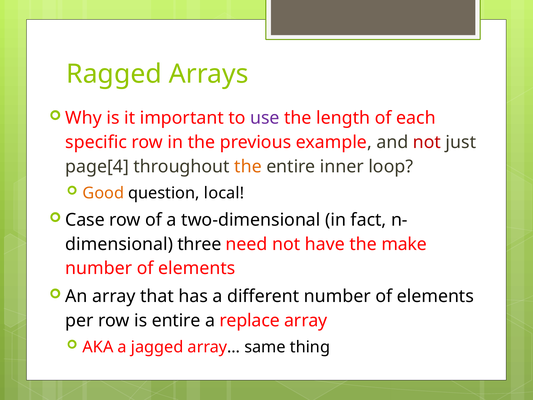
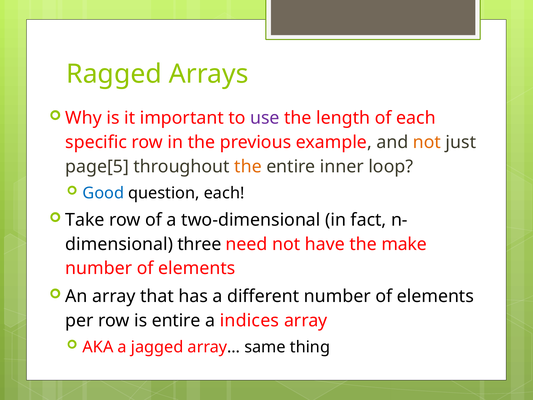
not at (427, 142) colour: red -> orange
page[4: page[4 -> page[5
Good colour: orange -> blue
question local: local -> each
Case: Case -> Take
replace: replace -> indices
